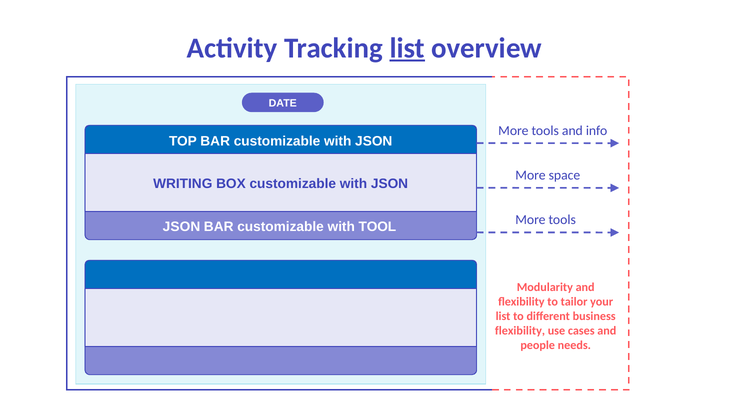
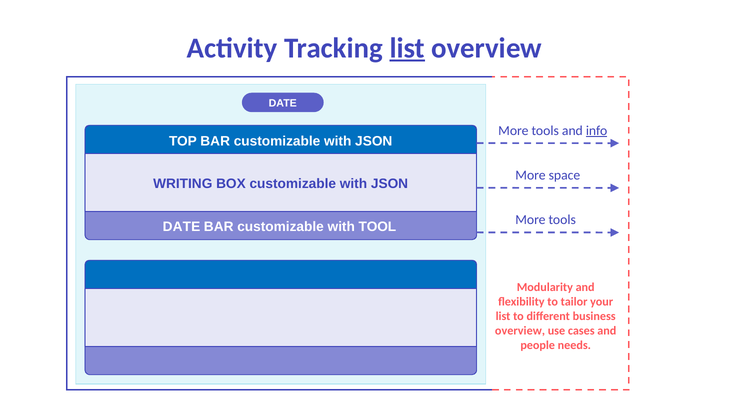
info underline: none -> present
JSON at (181, 227): JSON -> DATE
flexibility at (520, 331): flexibility -> overview
